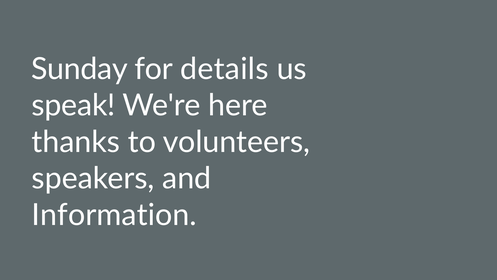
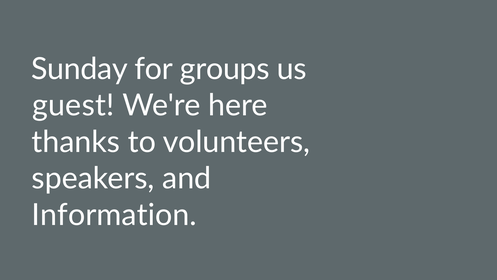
details: details -> groups
speak: speak -> guest
